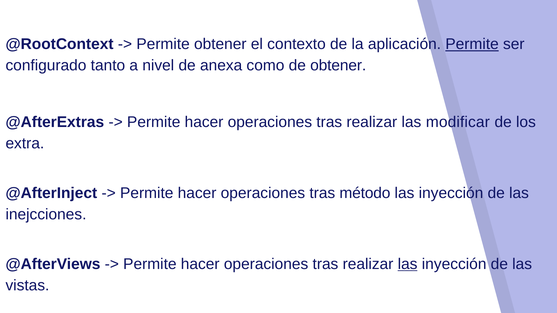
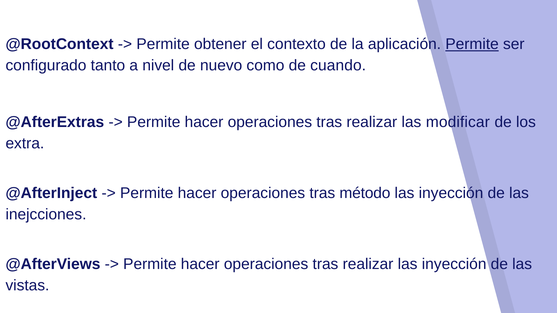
anexa: anexa -> nuevo
de obtener: obtener -> cuando
las at (408, 264) underline: present -> none
